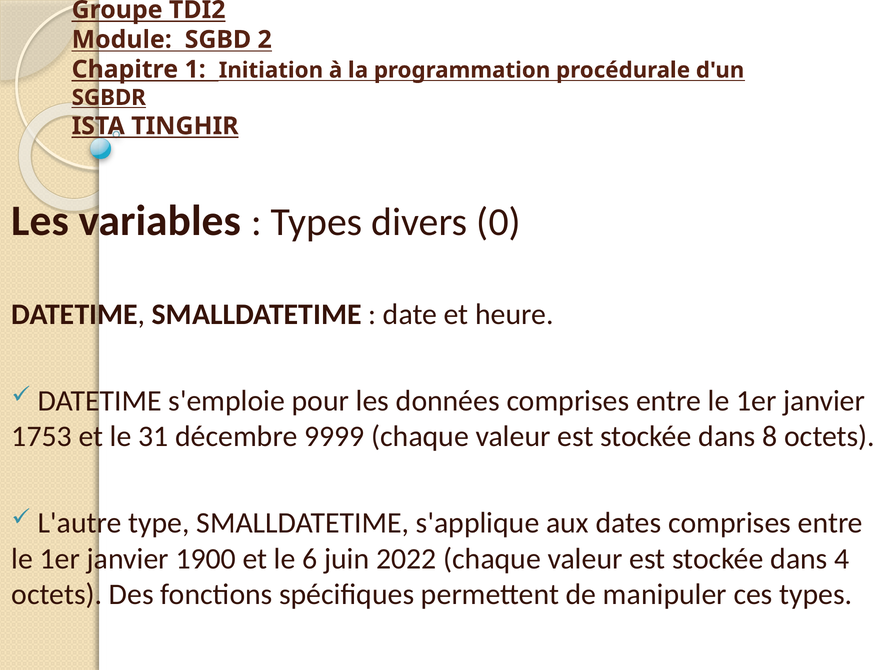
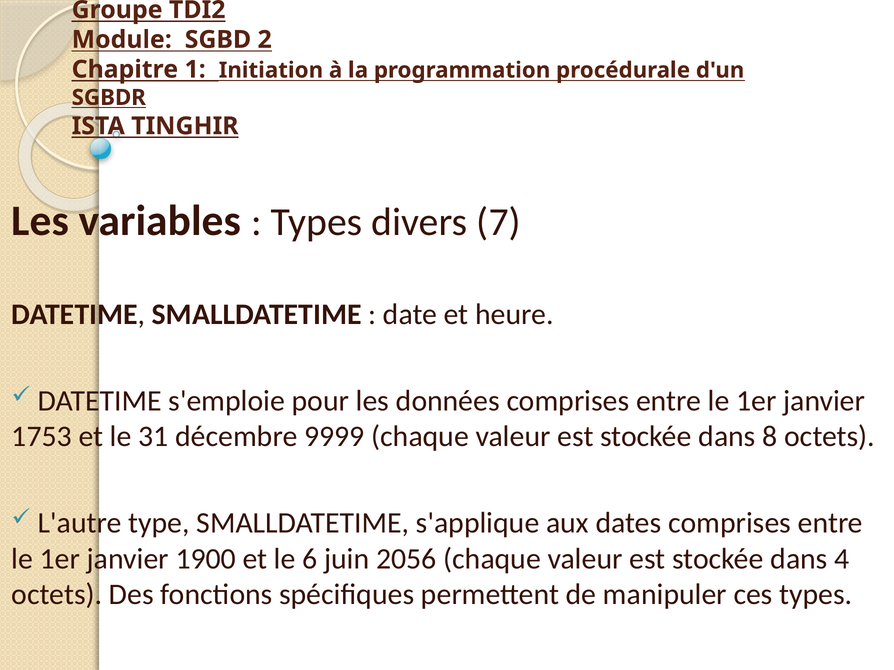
0: 0 -> 7
2022: 2022 -> 2056
